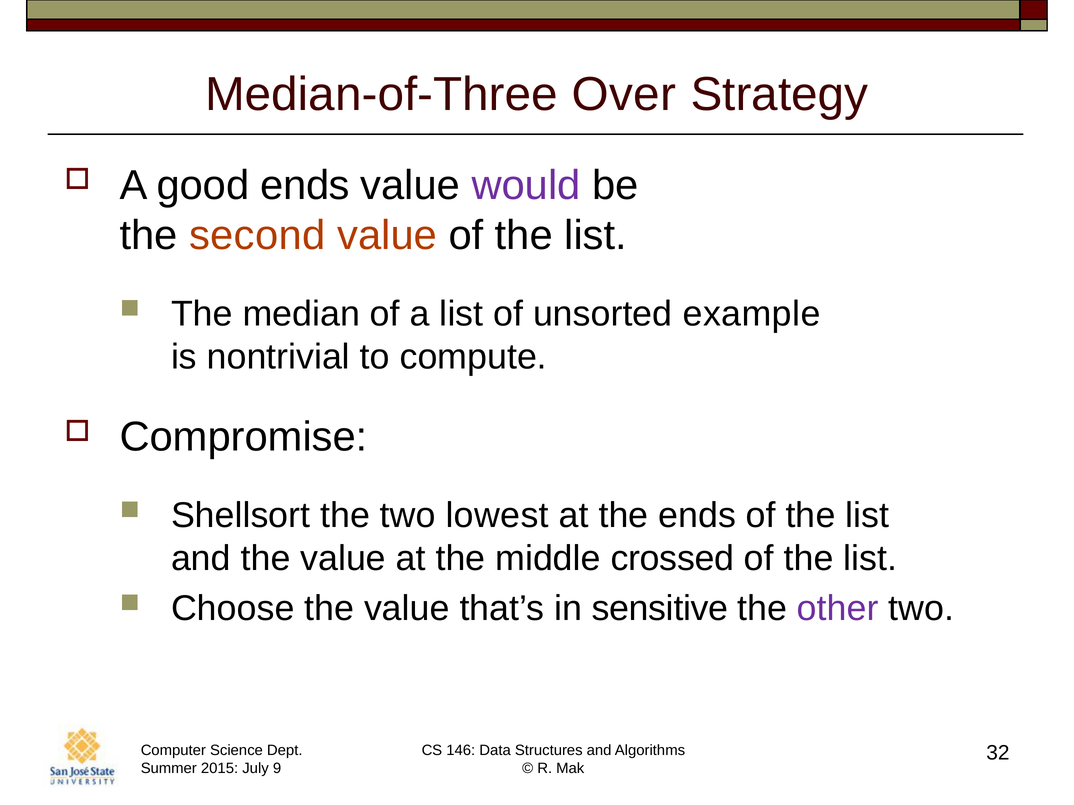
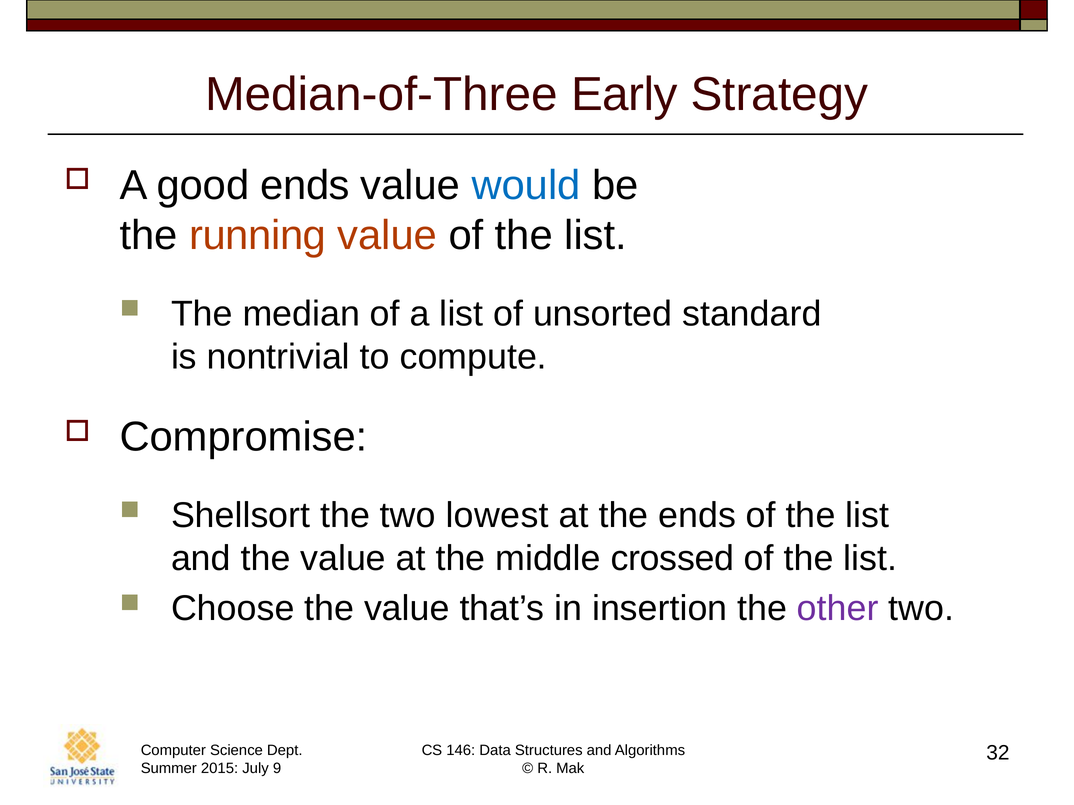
Over: Over -> Early
would colour: purple -> blue
second: second -> running
example: example -> standard
sensitive: sensitive -> insertion
